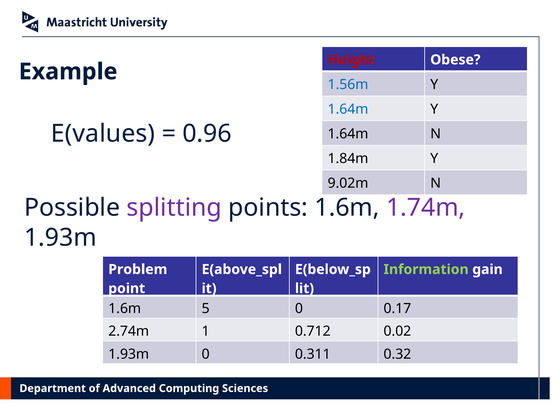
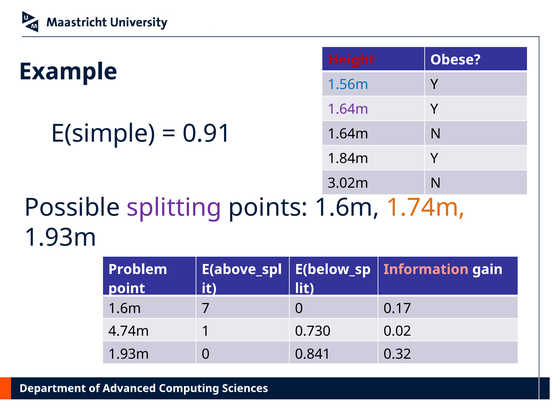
1.64m at (348, 109) colour: blue -> purple
E(values: E(values -> E(simple
0.96: 0.96 -> 0.91
9.02m: 9.02m -> 3.02m
1.74m colour: purple -> orange
Information colour: light green -> pink
5: 5 -> 7
2.74m: 2.74m -> 4.74m
0.712: 0.712 -> 0.730
0.311: 0.311 -> 0.841
